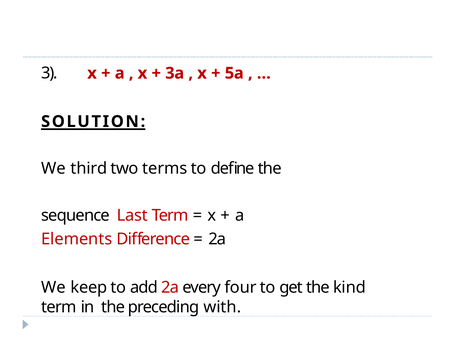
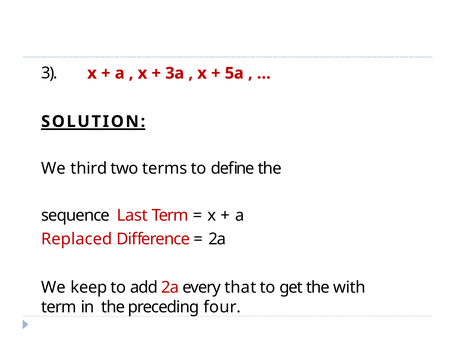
Elements: Elements -> Replaced
four: four -> that
kind: kind -> with
with: with -> four
